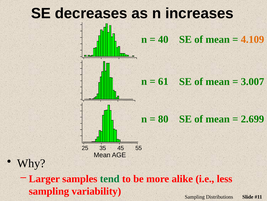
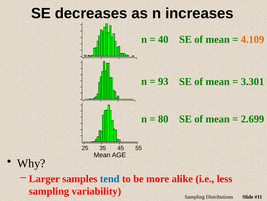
61: 61 -> 93
3.007: 3.007 -> 3.301
tend colour: green -> blue
